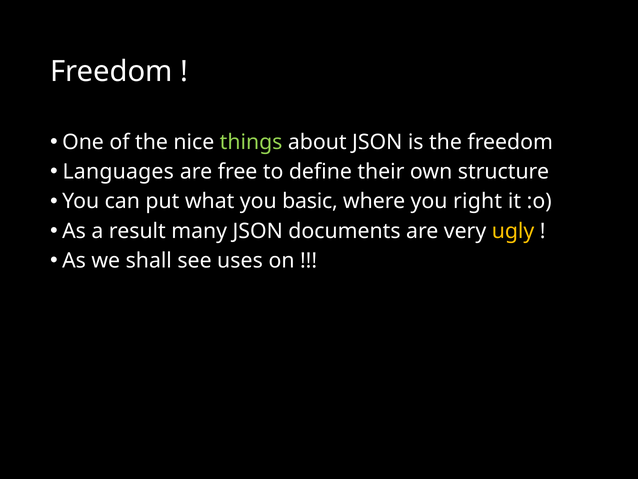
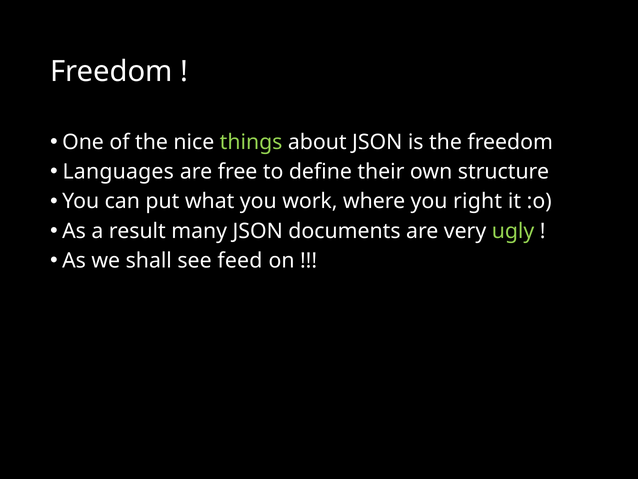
basic: basic -> work
ugly colour: yellow -> light green
uses: uses -> feed
